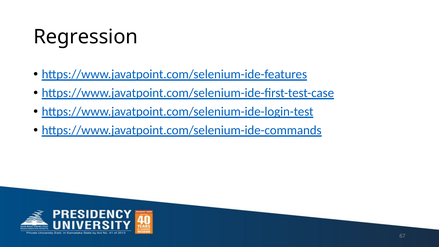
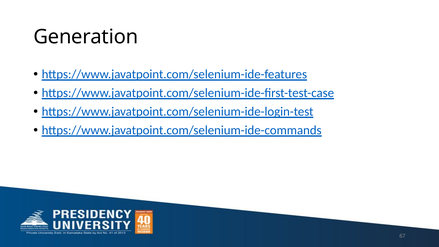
Regression: Regression -> Generation
